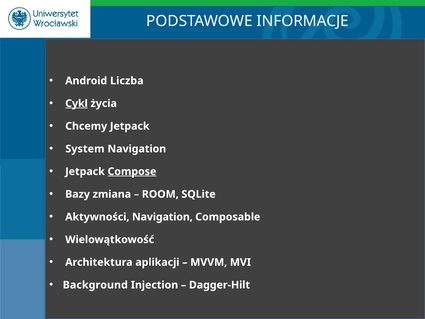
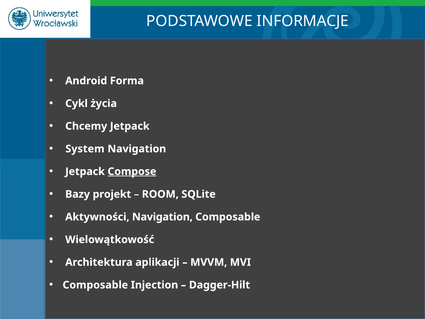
Liczba: Liczba -> Forma
Cykl underline: present -> none
zmiana: zmiana -> projekt
Background at (95, 285): Background -> Composable
